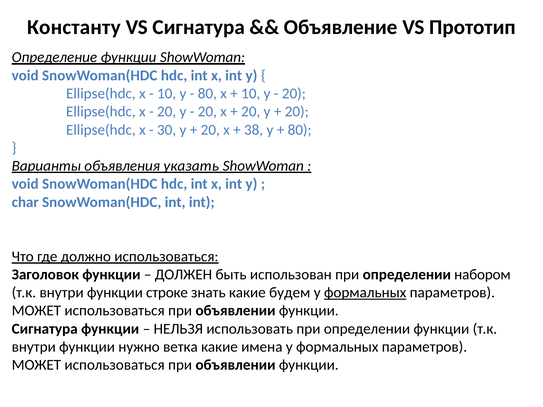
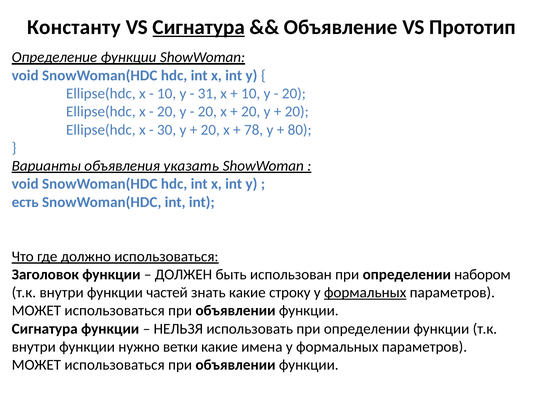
Сигнатура at (199, 27) underline: none -> present
80 at (207, 94): 80 -> 31
38: 38 -> 78
char: char -> есть
строке: строке -> частей
будем: будем -> строку
ветка: ветка -> ветки
